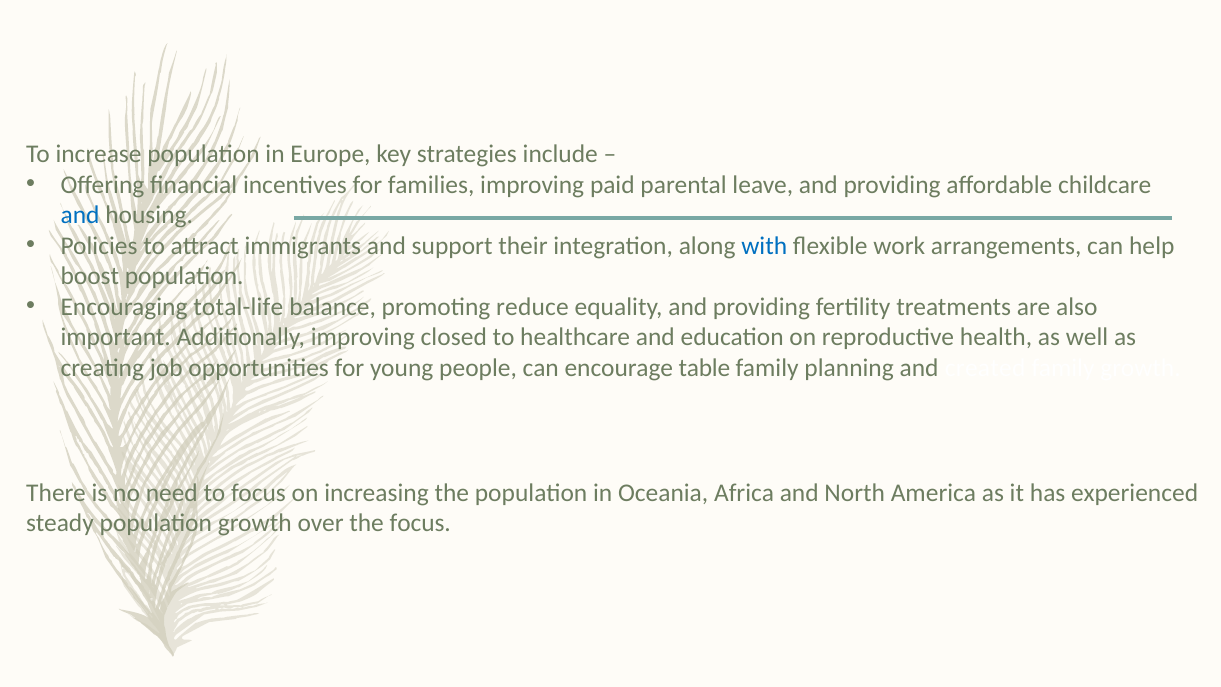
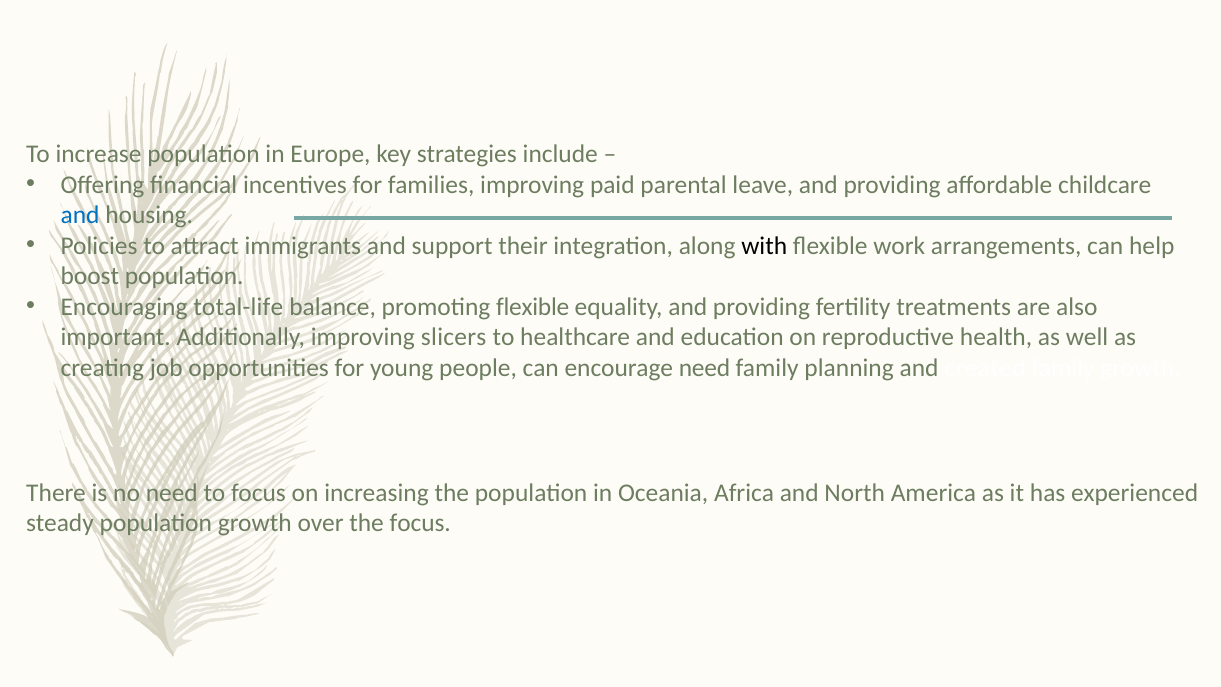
with colour: blue -> black
promoting reduce: reduce -> flexible
closed: closed -> slicers
encourage table: table -> need
